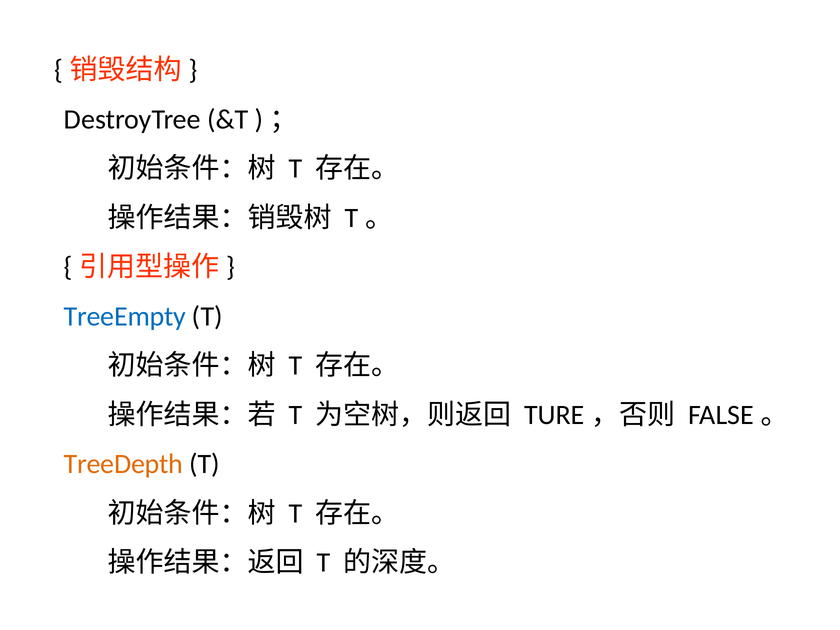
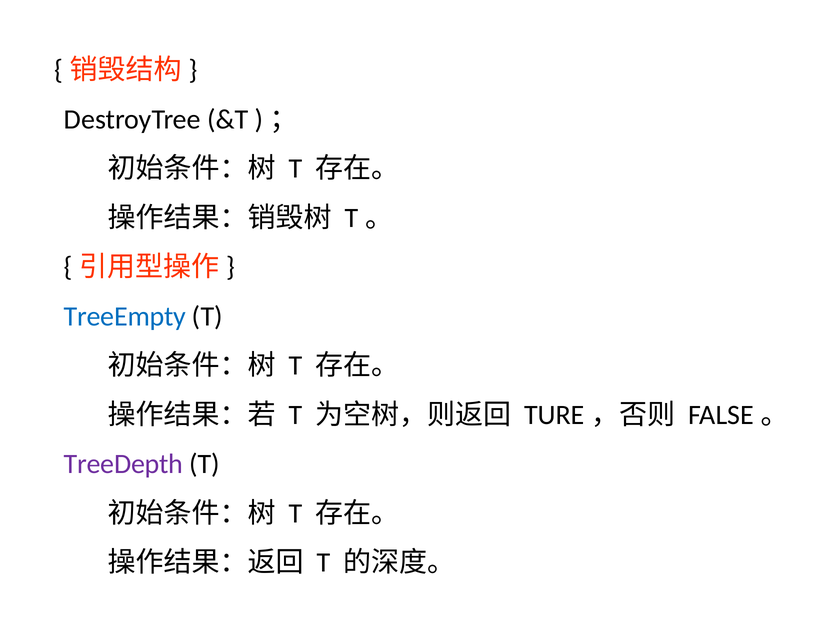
TreeDepth colour: orange -> purple
